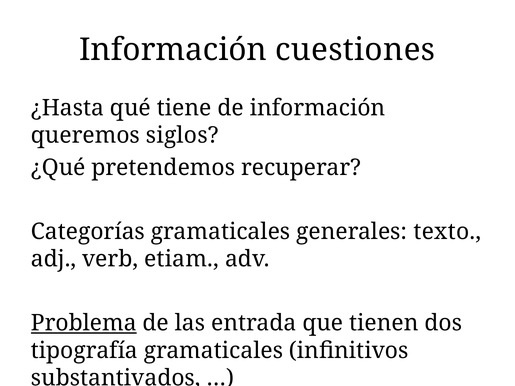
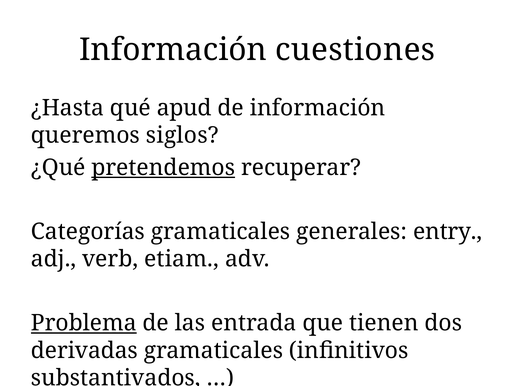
tiene: tiene -> apud
pretendemos underline: none -> present
texto: texto -> entry
tipografía: tipografía -> derivadas
